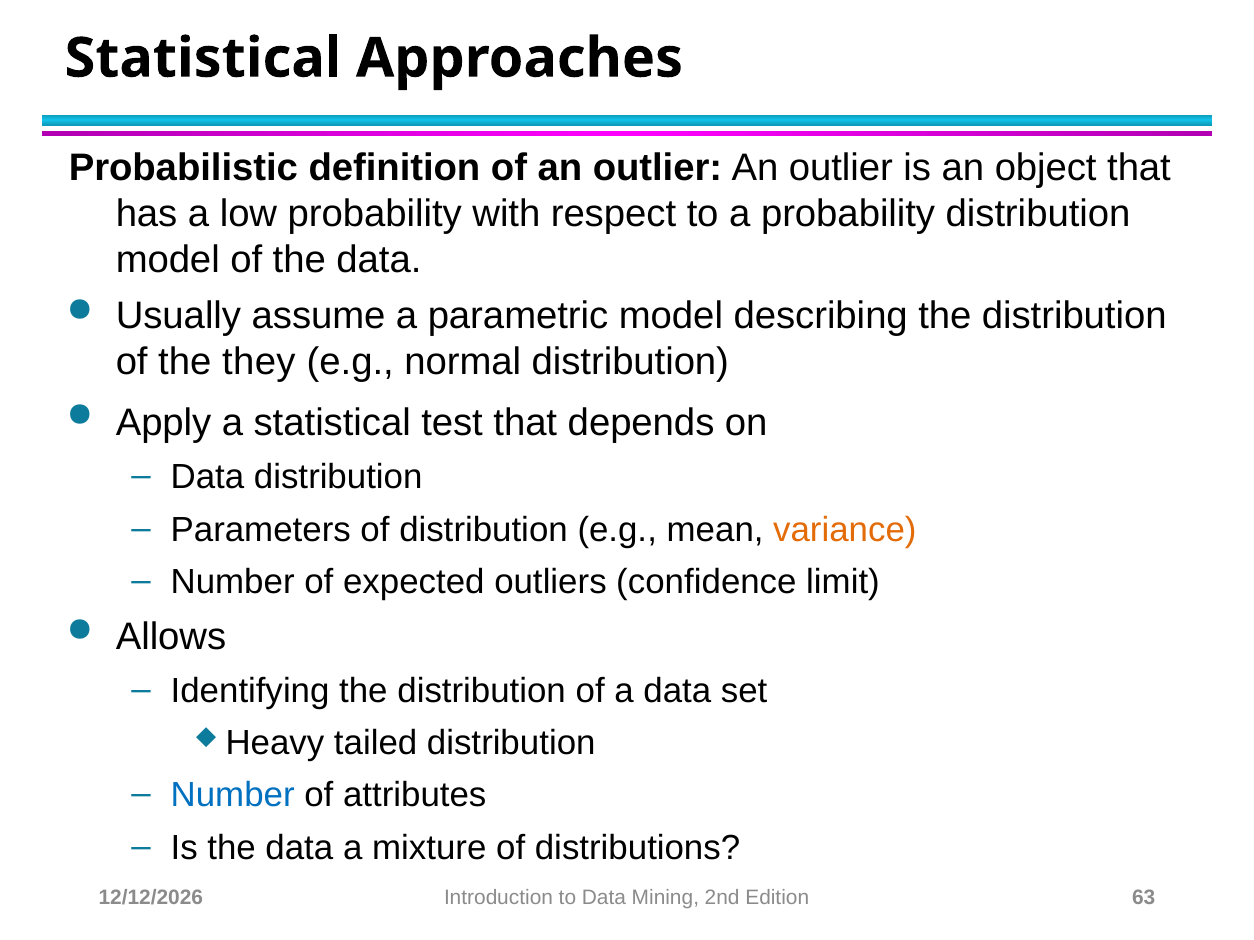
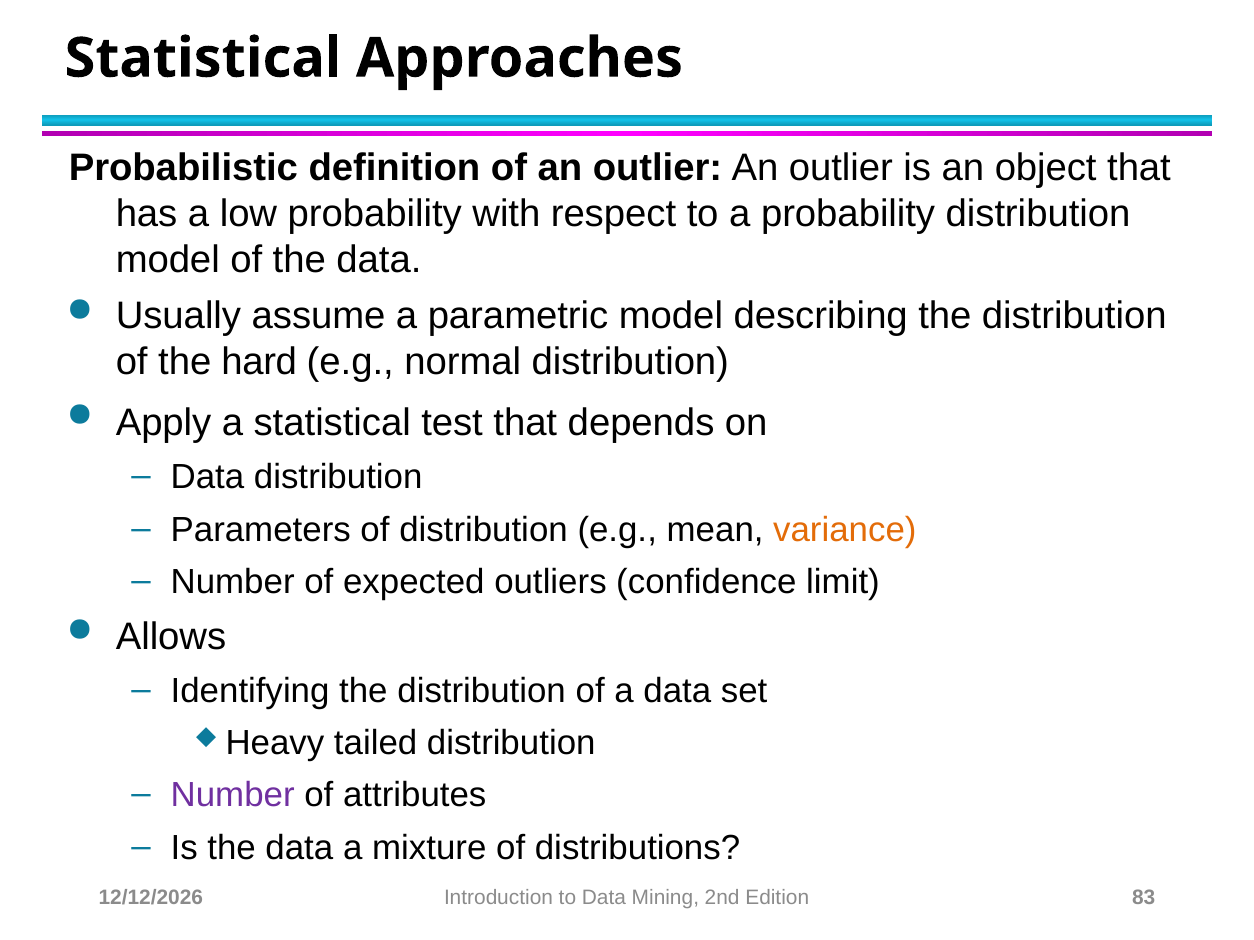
they: they -> hard
Number at (233, 796) colour: blue -> purple
63: 63 -> 83
